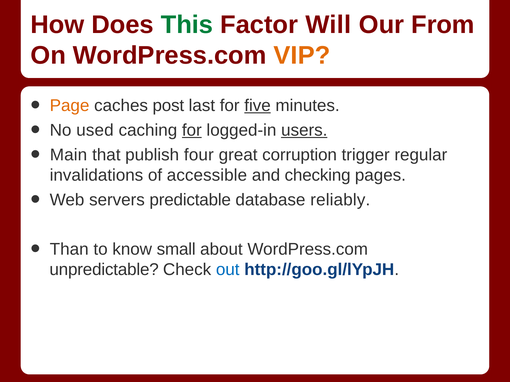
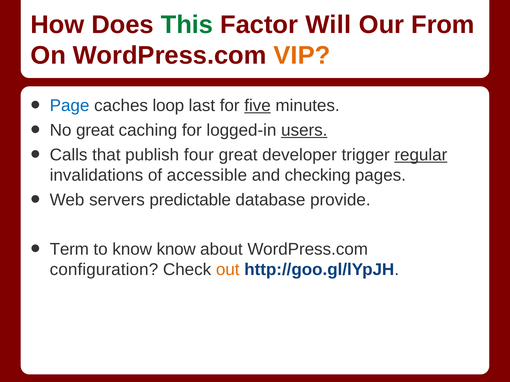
Page colour: orange -> blue
post: post -> loop
No used: used -> great
for at (192, 130) underline: present -> none
Main: Main -> Calls
corruption: corruption -> developer
regular underline: none -> present
reliably: reliably -> provide
Than: Than -> Term
know small: small -> know
unpredictable: unpredictable -> configuration
out colour: blue -> orange
